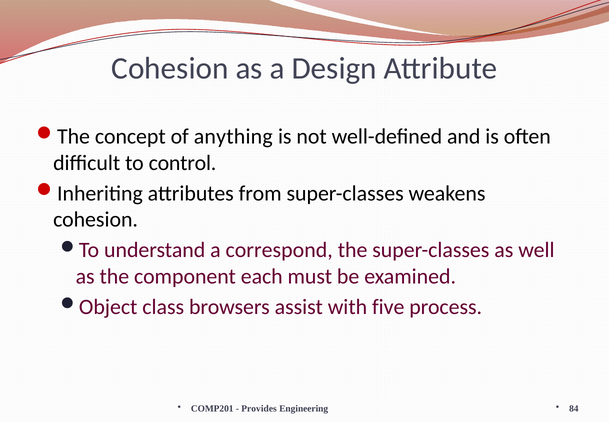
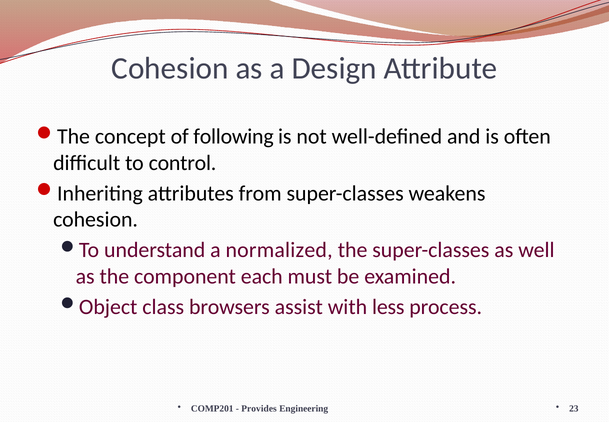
anything: anything -> following
correspond: correspond -> normalized
five: five -> less
84: 84 -> 23
